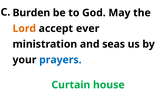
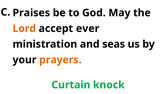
Burden: Burden -> Praises
prayers colour: blue -> orange
house: house -> knock
